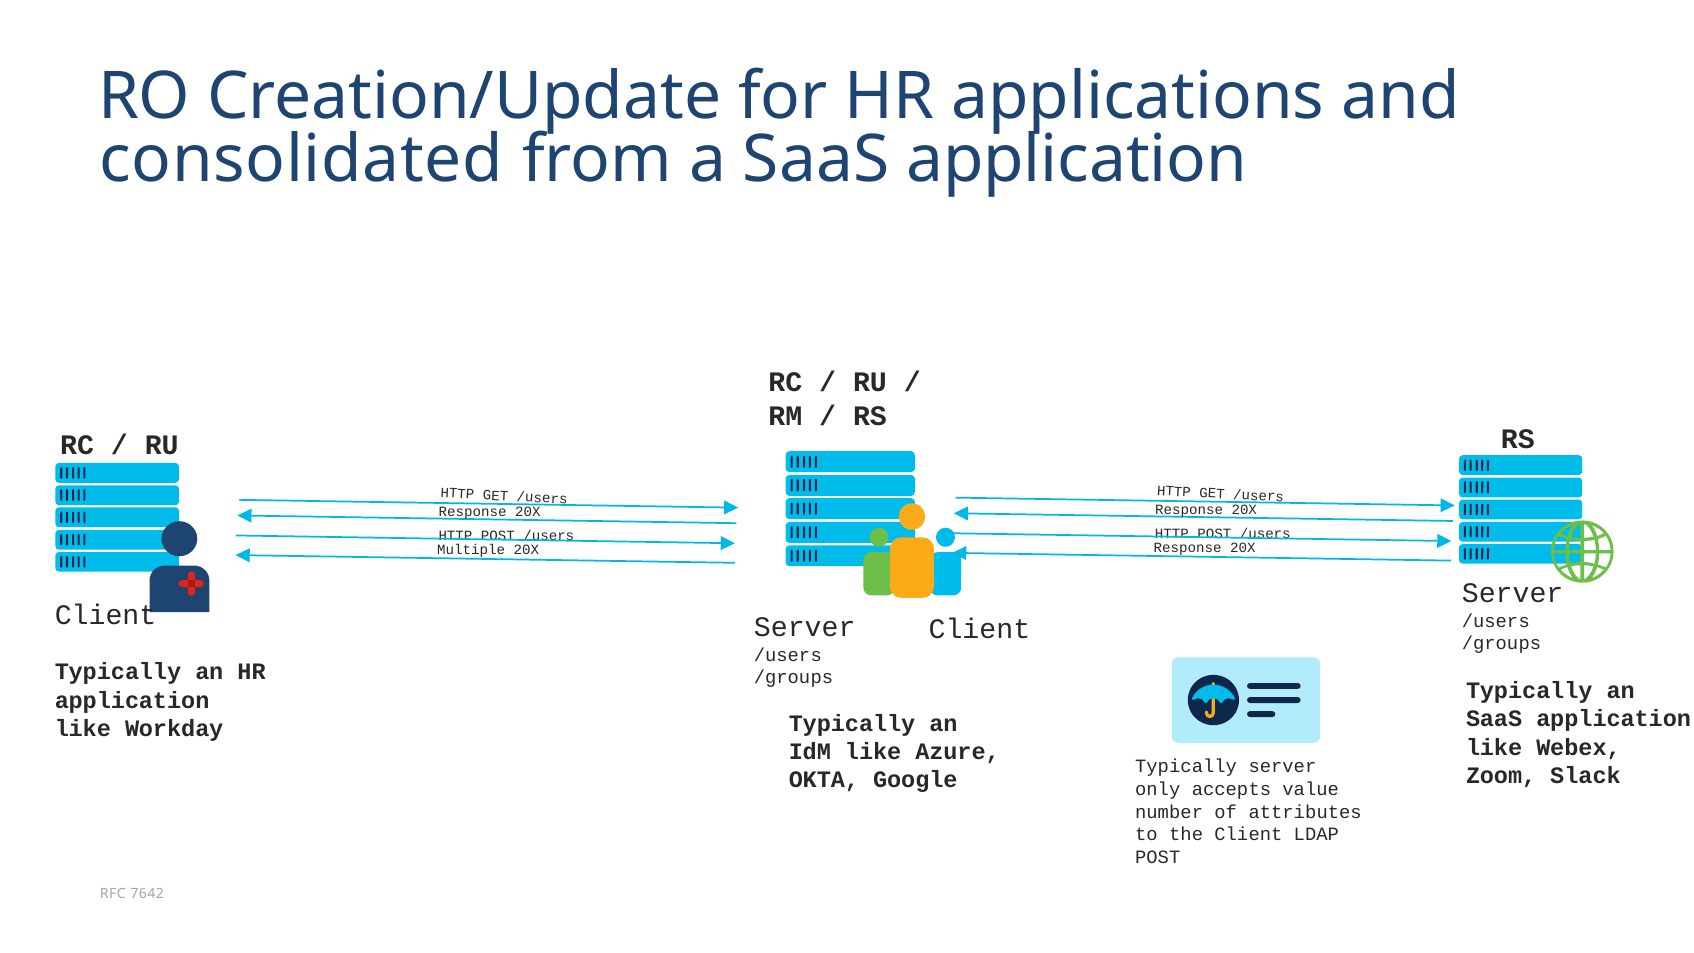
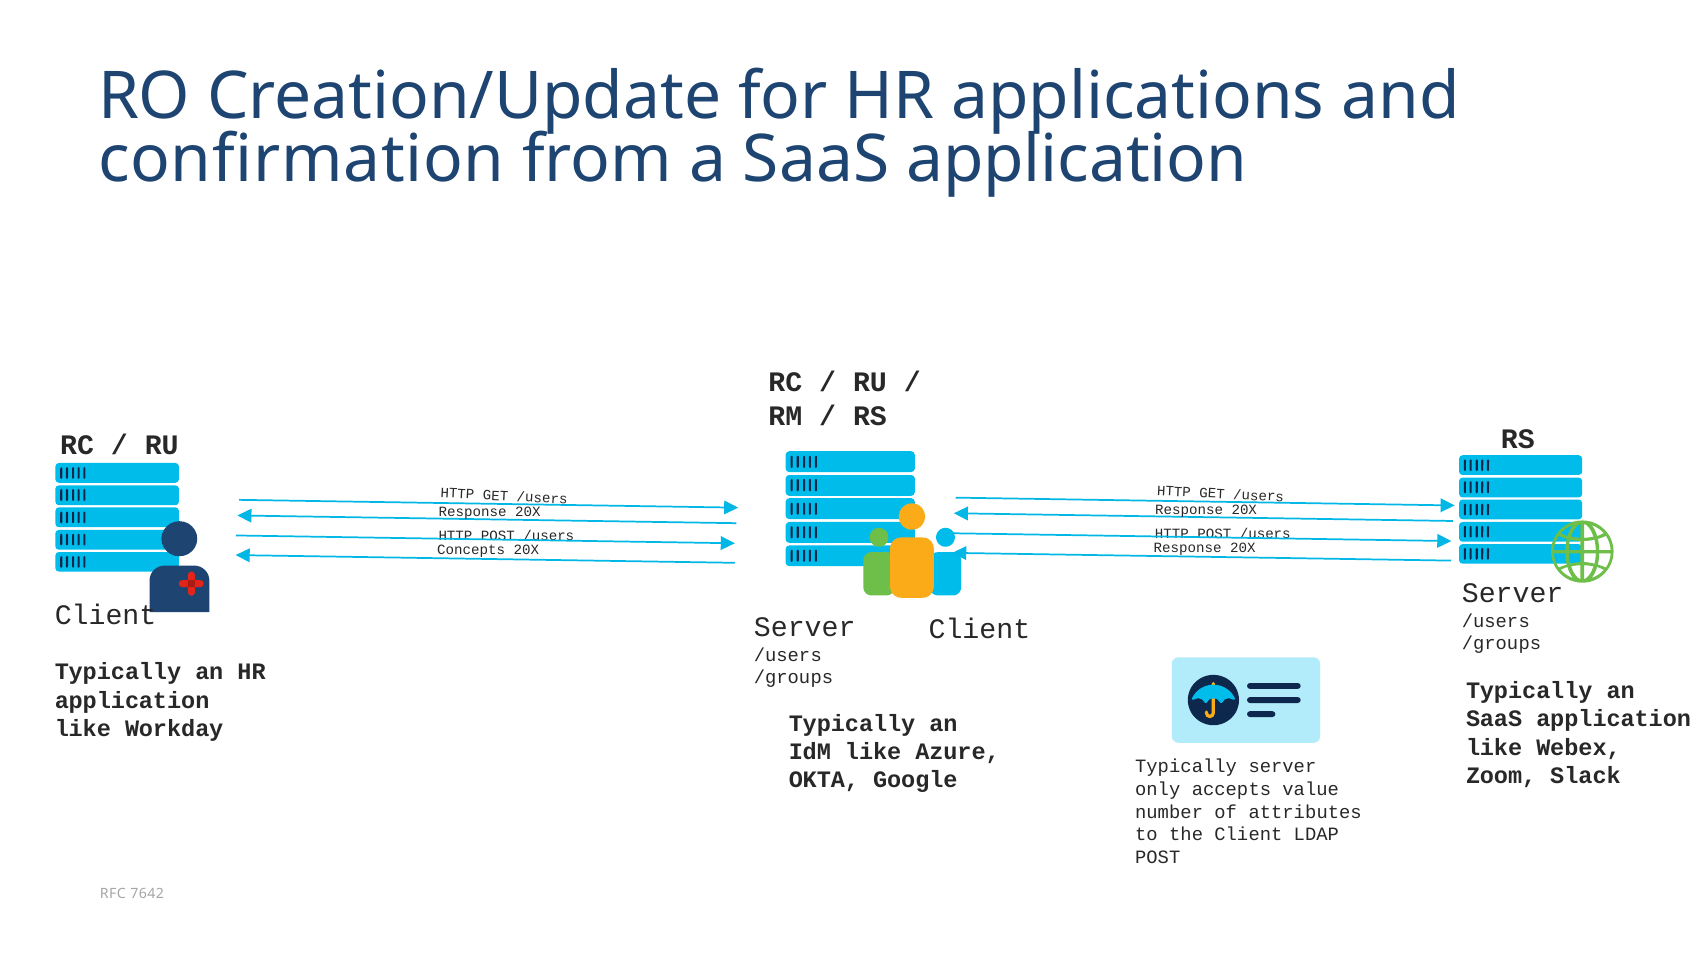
consolidated: consolidated -> confirmation
Multiple: Multiple -> Concepts
